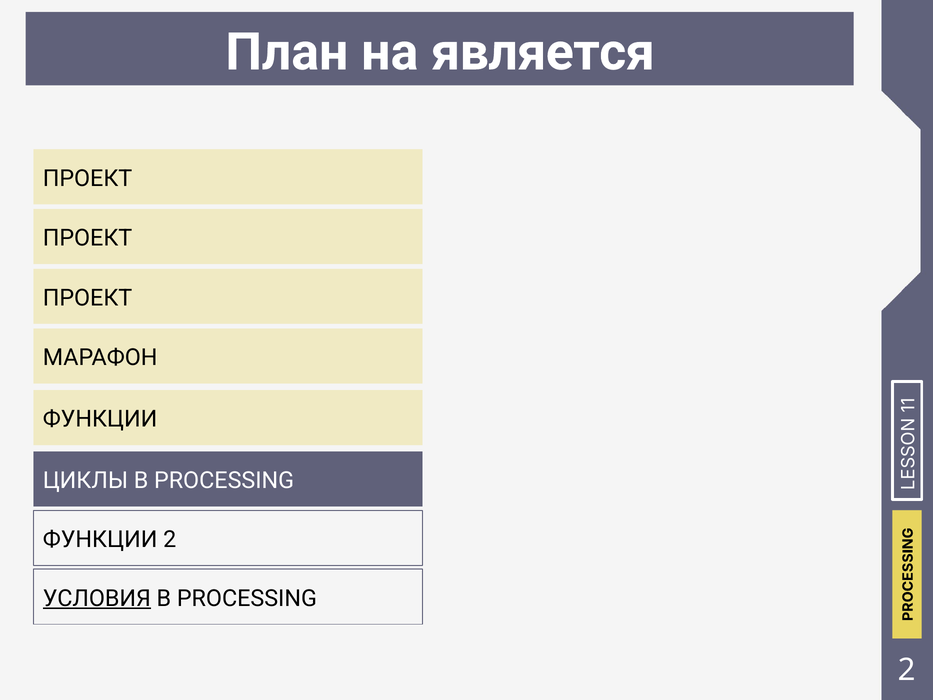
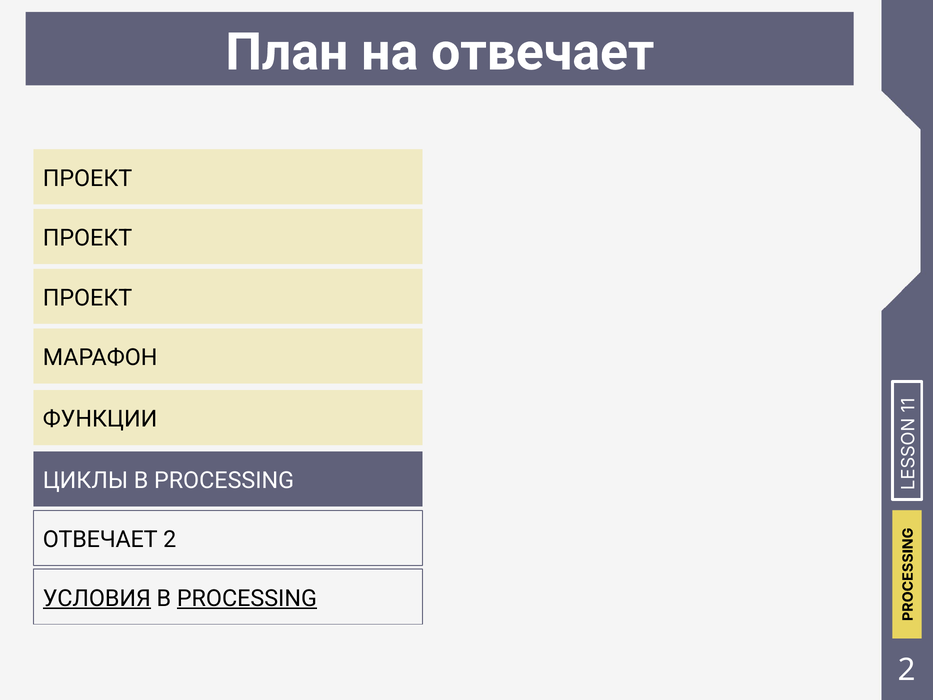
на является: является -> отвечает
ФУНКЦИИ at (100, 539): ФУНКЦИИ -> ОТВЕЧАЕТ
PROCESSING at (247, 598) underline: none -> present
